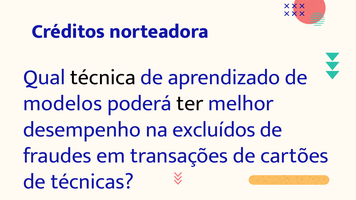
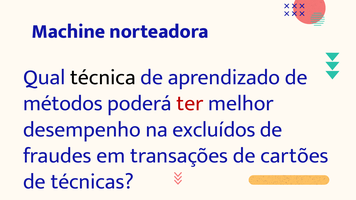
Créditos: Créditos -> Machine
modelos: modelos -> métodos
ter colour: black -> red
